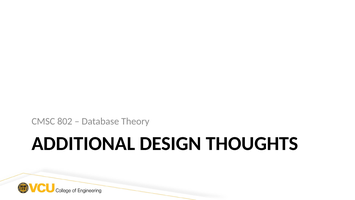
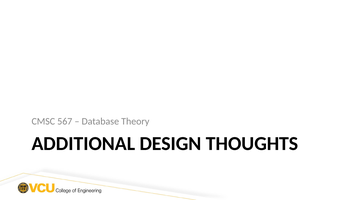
802: 802 -> 567
